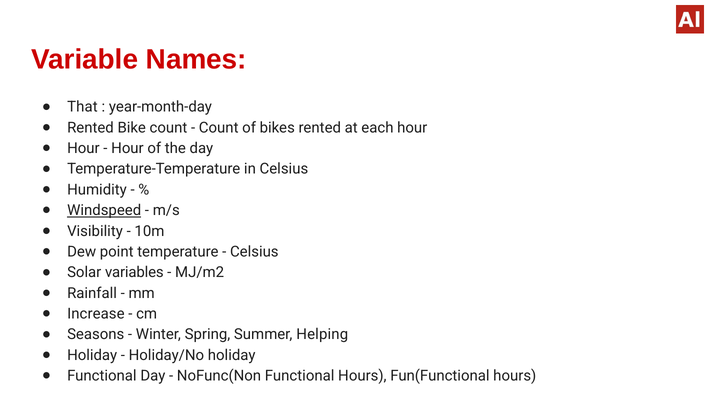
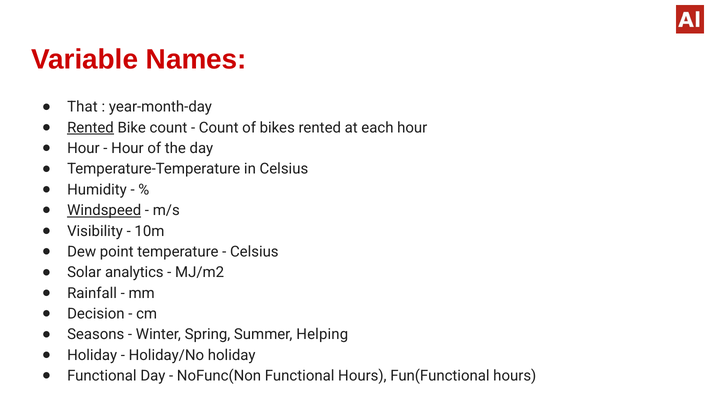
Rented at (90, 127) underline: none -> present
variables: variables -> analytics
Increase: Increase -> Decision
